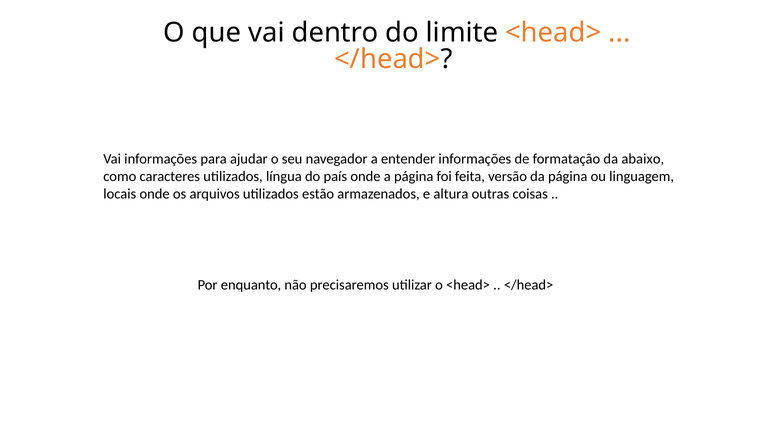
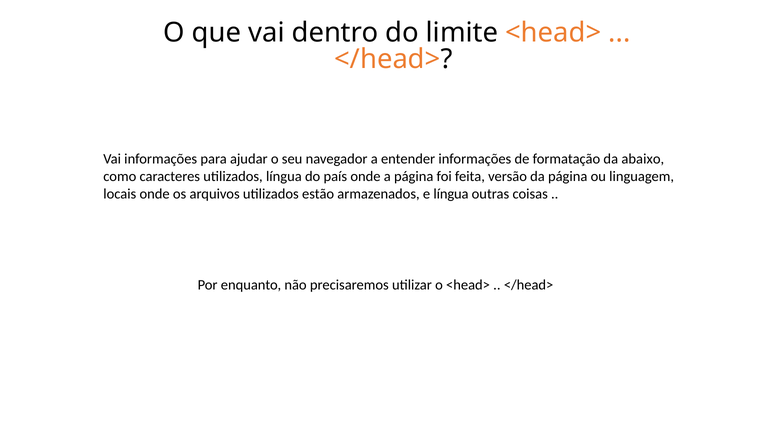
e altura: altura -> língua
